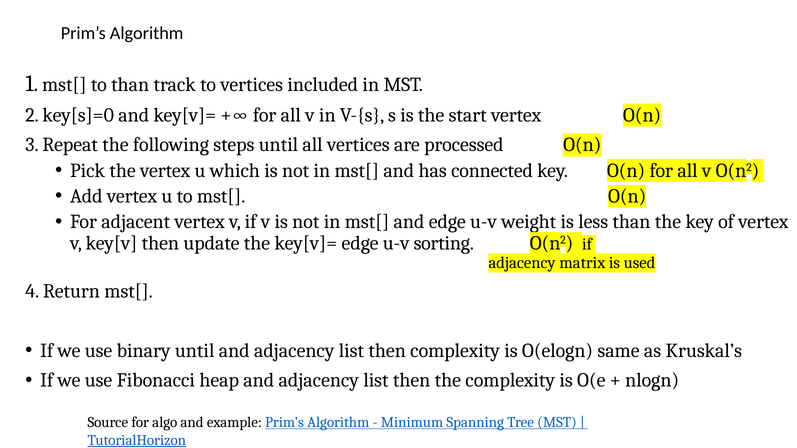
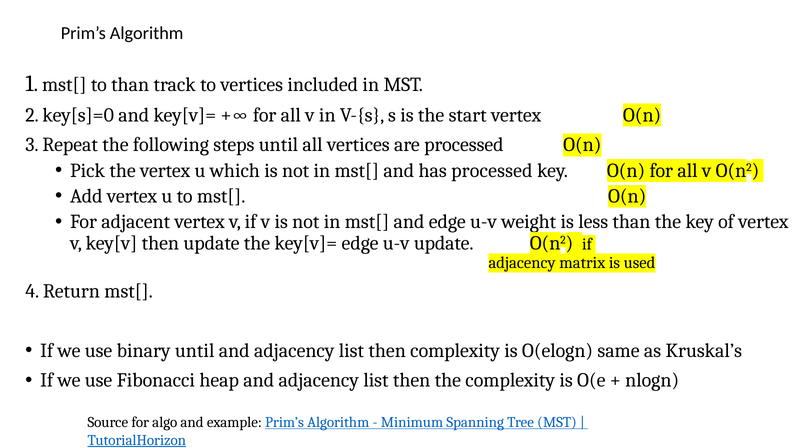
has connected: connected -> processed
u-v sorting: sorting -> update
